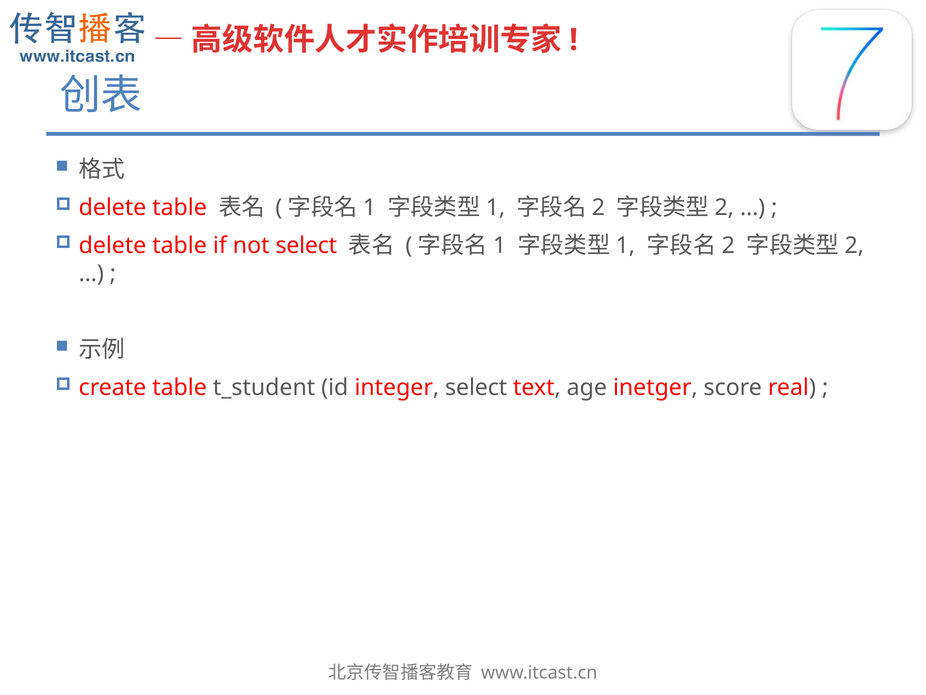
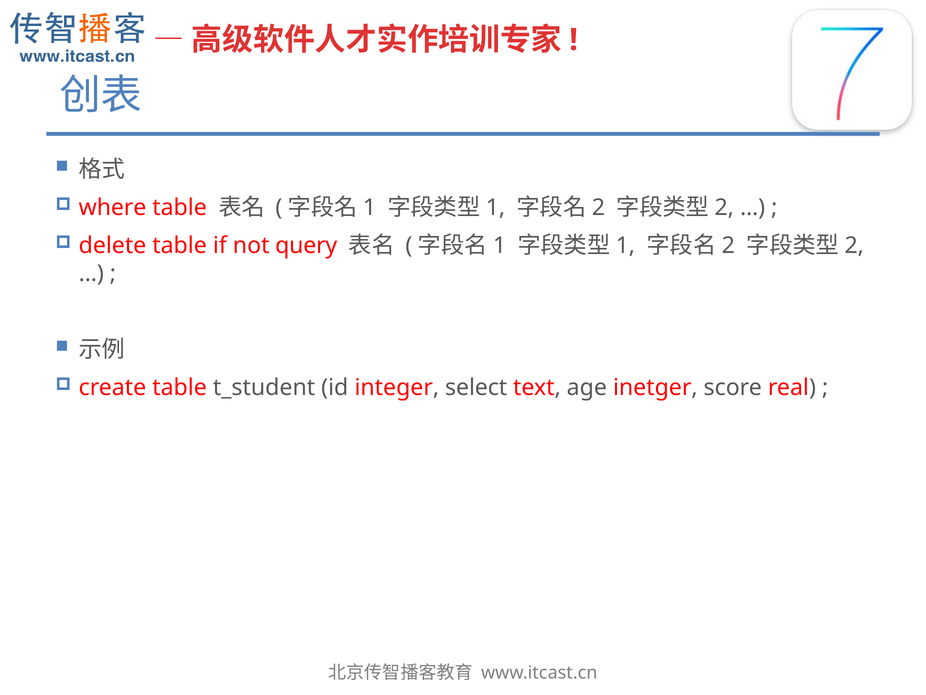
delete at (112, 208): delete -> where
not select: select -> query
